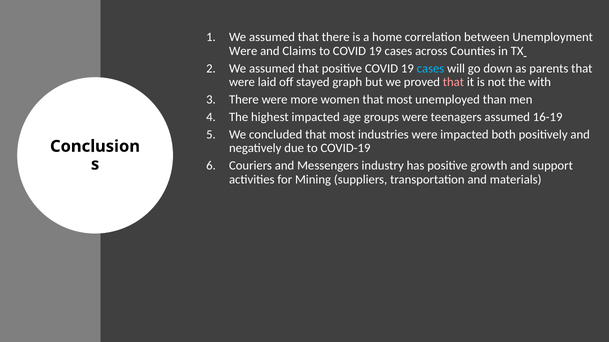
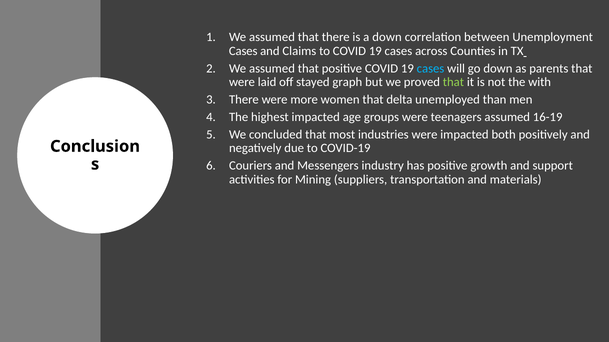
a home: home -> down
Were at (243, 51): Were -> Cases
that at (453, 82) colour: pink -> light green
women that most: most -> delta
